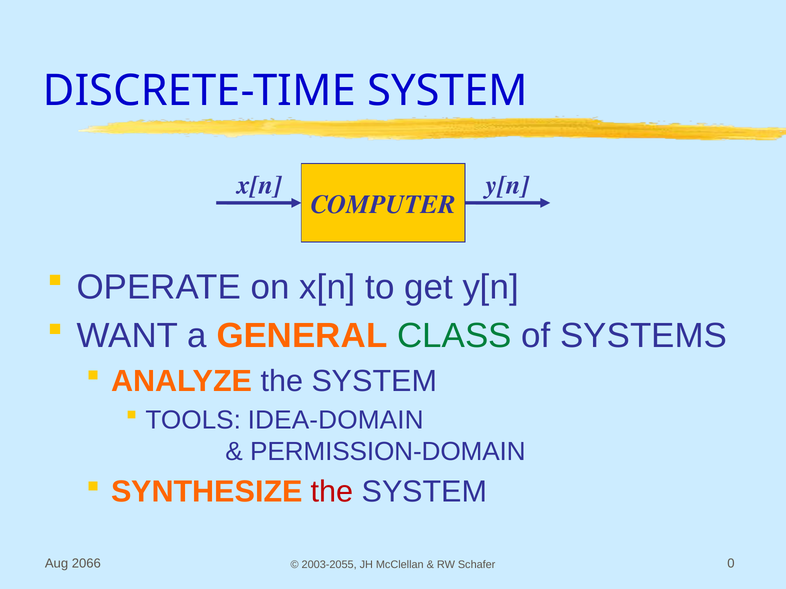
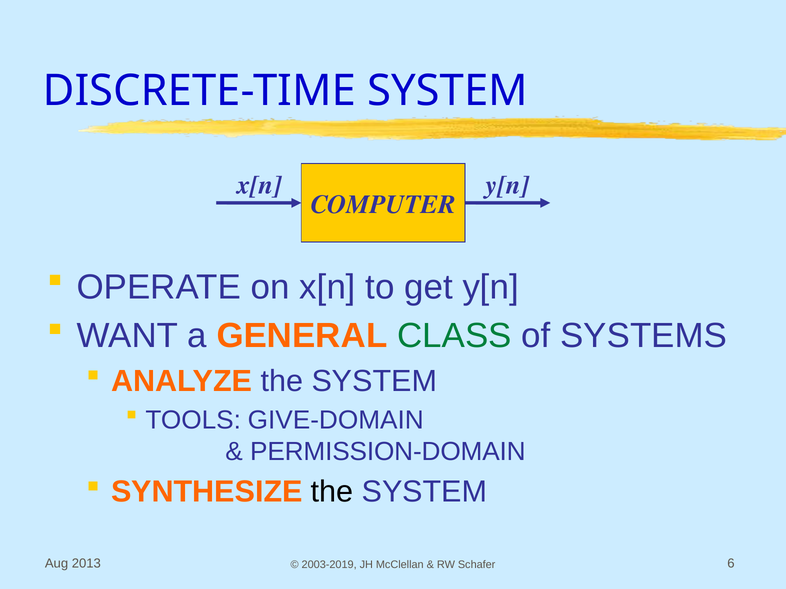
IDEA-DOMAIN: IDEA-DOMAIN -> GIVE-DOMAIN
the at (332, 492) colour: red -> black
2066: 2066 -> 2013
2003-2055: 2003-2055 -> 2003-2019
0: 0 -> 6
